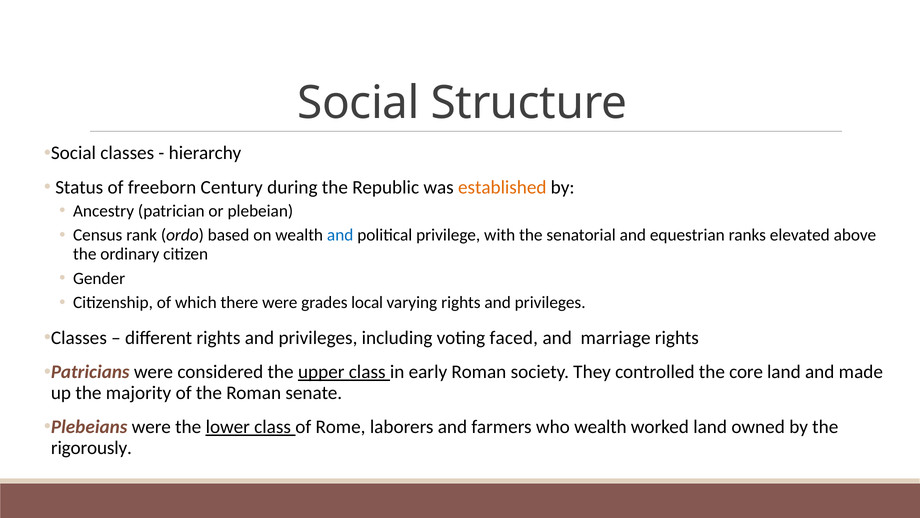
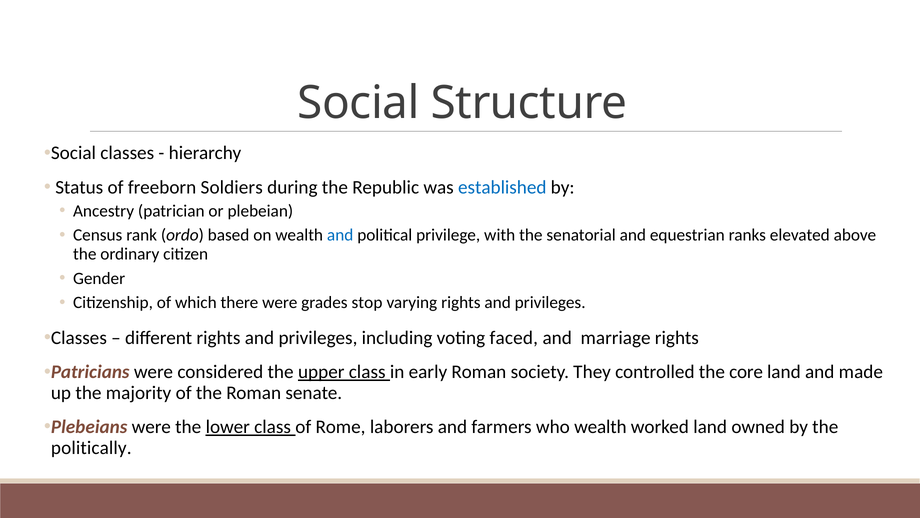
Century: Century -> Soldiers
established colour: orange -> blue
local: local -> stop
rigorously: rigorously -> politically
